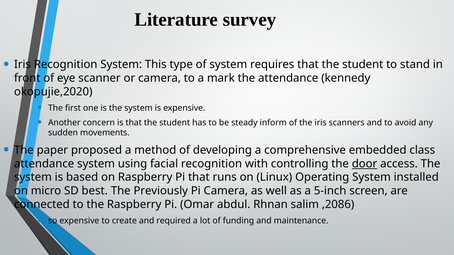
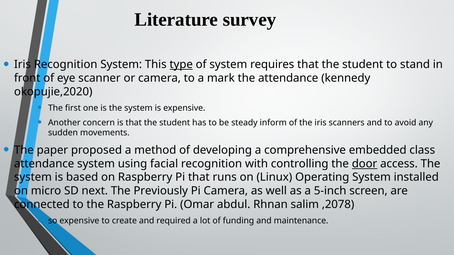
type underline: none -> present
best: best -> next
,2086: ,2086 -> ,2078
